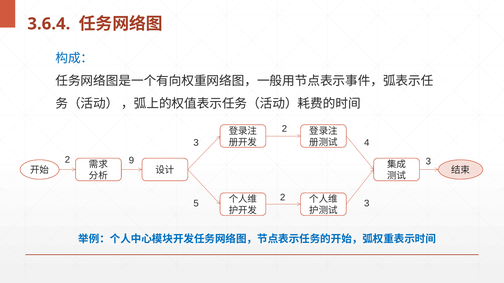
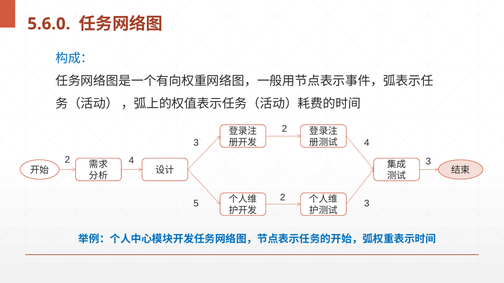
3.6.4: 3.6.4 -> 5.6.0
9 at (131, 161): 9 -> 4
